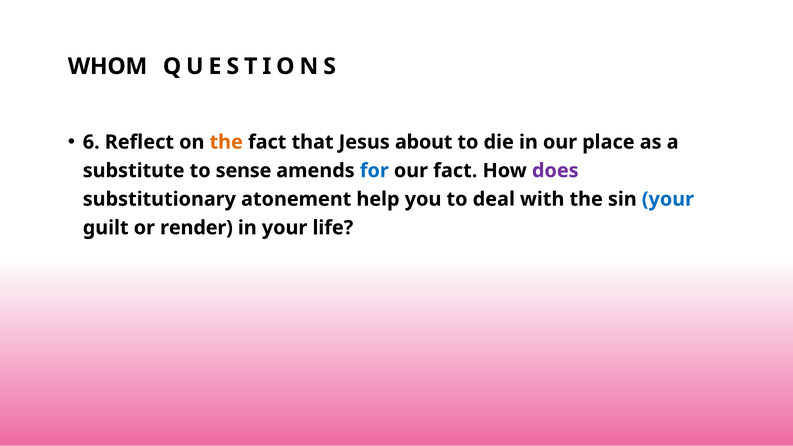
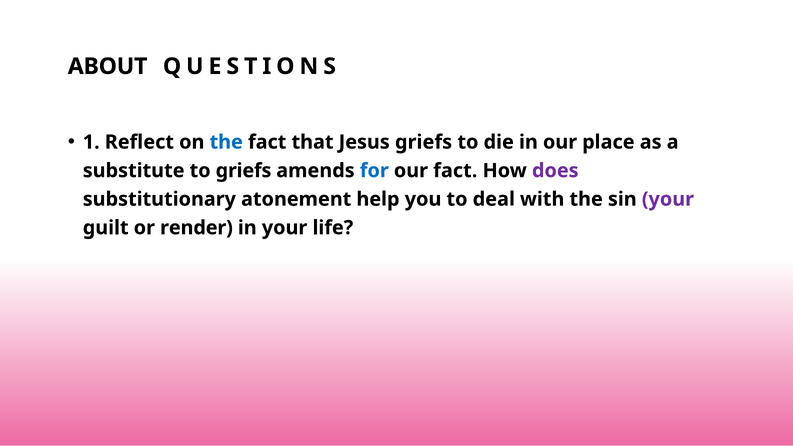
WHOM: WHOM -> ABOUT
6: 6 -> 1
the at (226, 142) colour: orange -> blue
Jesus about: about -> griefs
to sense: sense -> griefs
your at (668, 199) colour: blue -> purple
